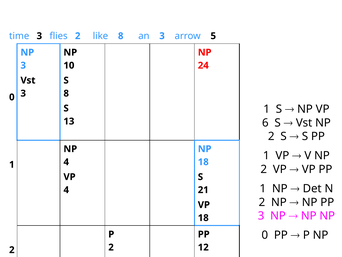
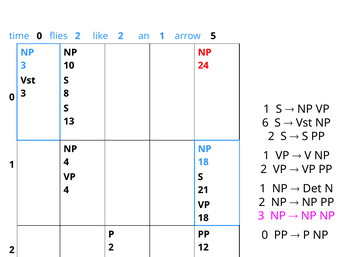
time 3: 3 -> 0
like 8: 8 -> 2
an 3: 3 -> 1
